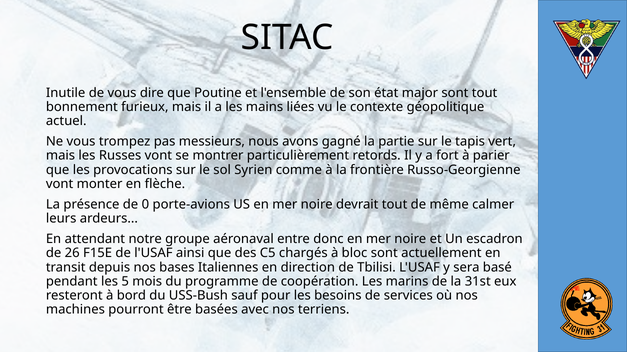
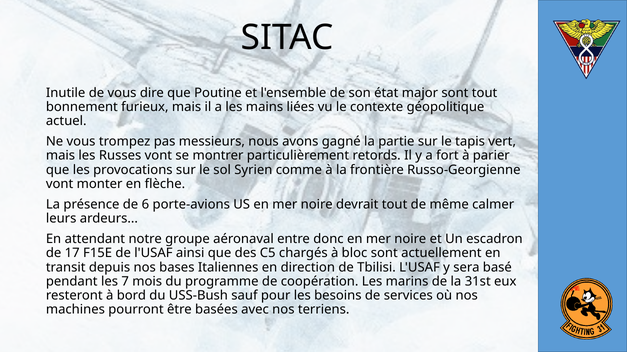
0: 0 -> 6
26: 26 -> 17
5: 5 -> 7
